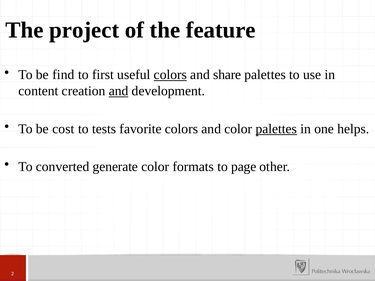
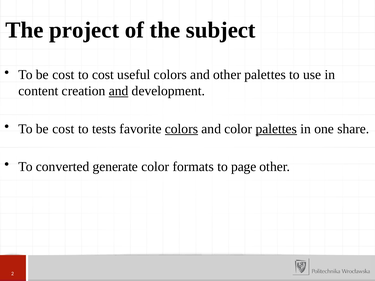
feature: feature -> subject
find at (63, 75): find -> cost
to first: first -> cost
colors at (170, 75) underline: present -> none
and share: share -> other
colors at (182, 129) underline: none -> present
helps: helps -> share
